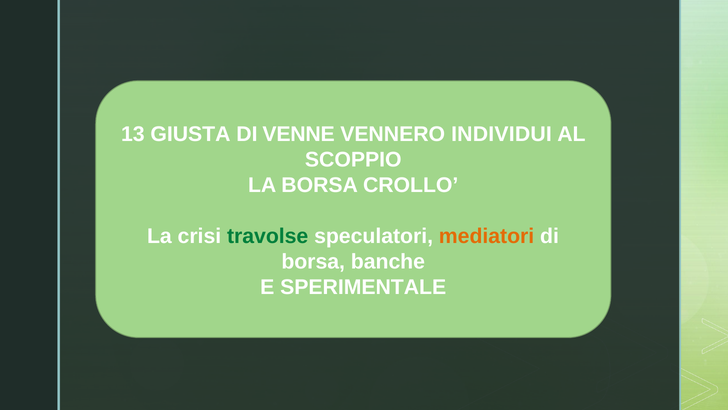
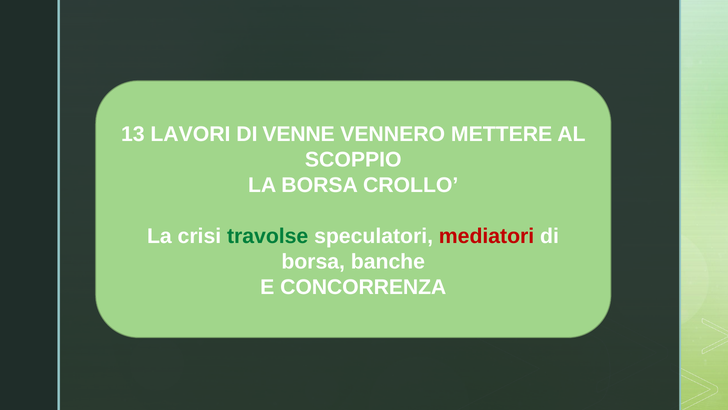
GIUSTA: GIUSTA -> LAVORI
INDIVIDUI: INDIVIDUI -> METTERE
mediatori colour: orange -> red
SPERIMENTALE: SPERIMENTALE -> CONCORRENZA
